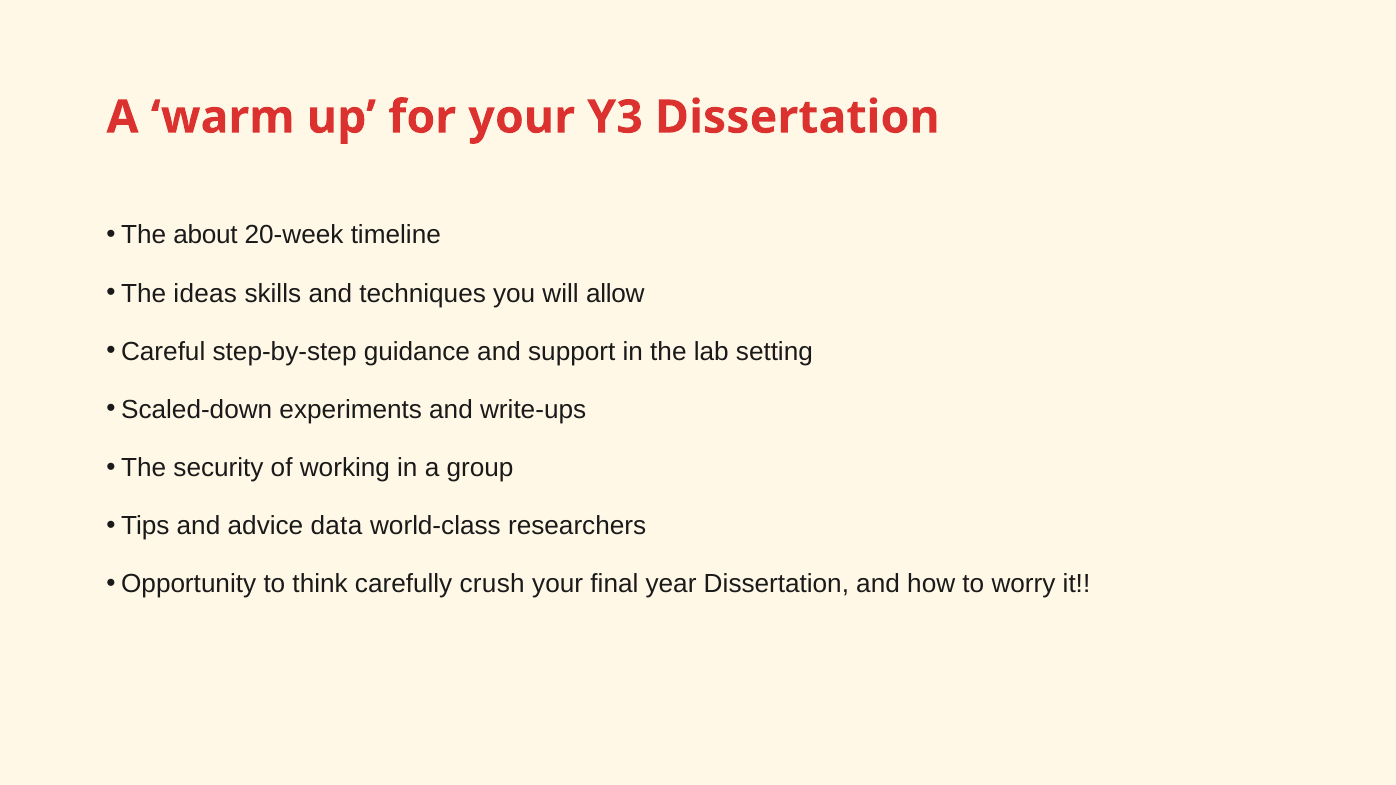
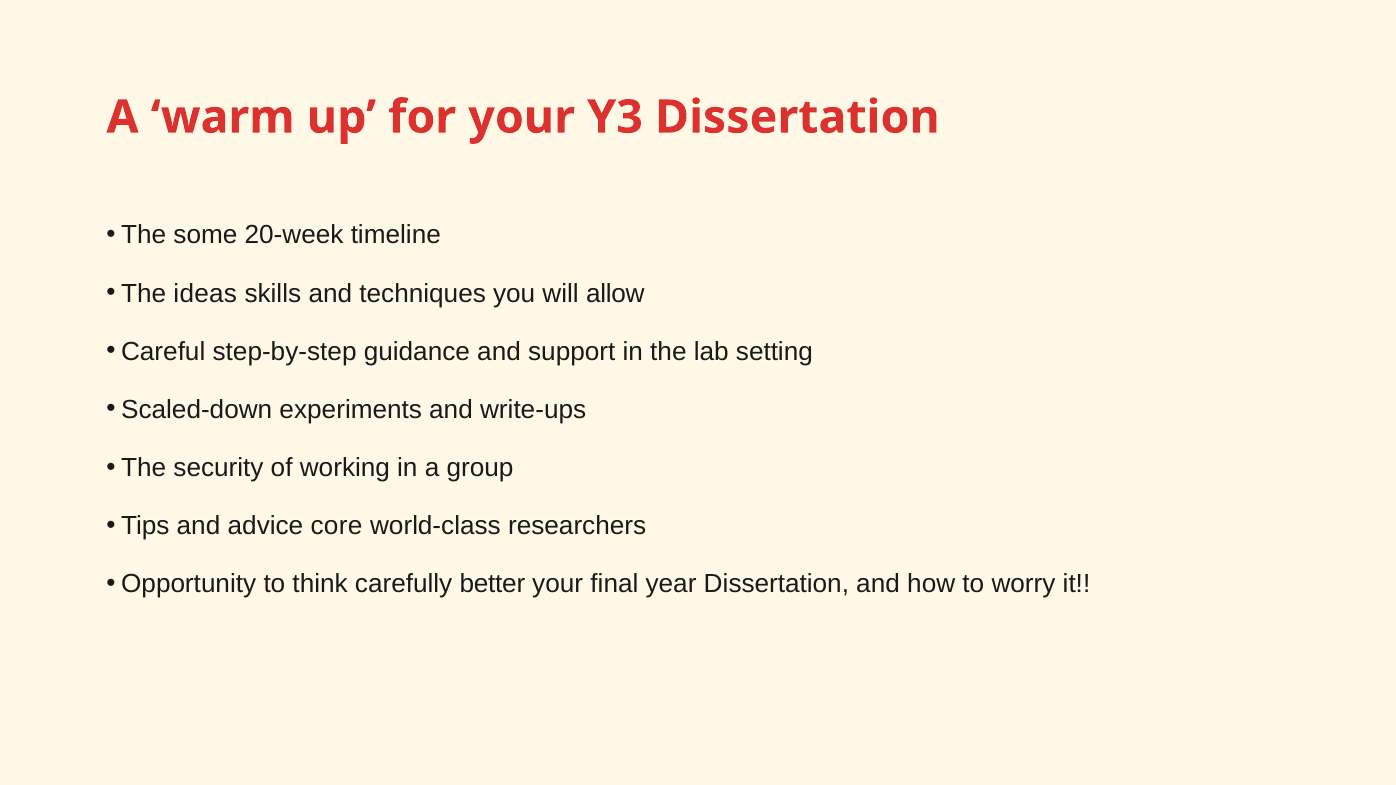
about: about -> some
data: data -> core
crush: crush -> better
